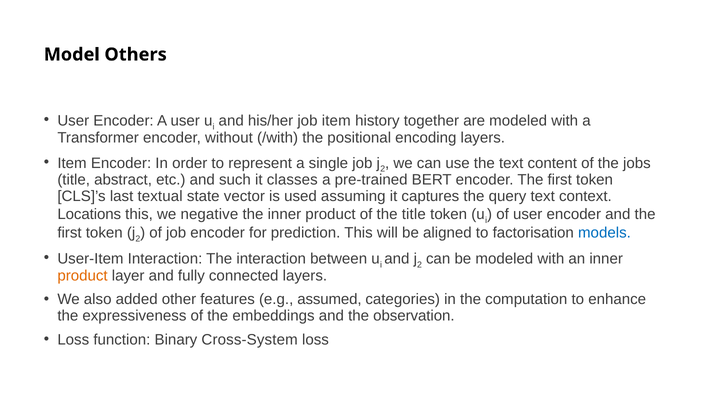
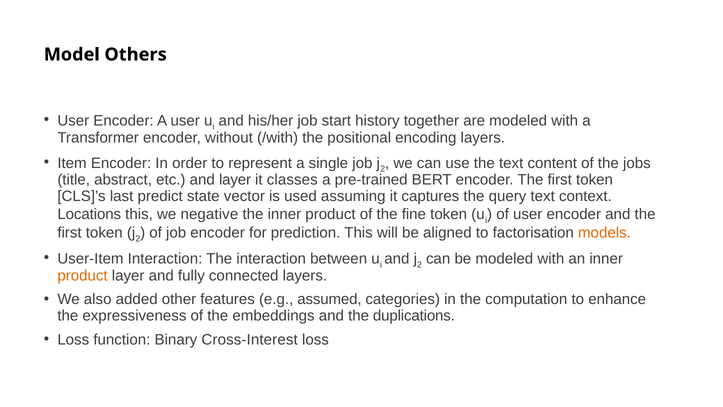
job item: item -> start
and such: such -> layer
textual: textual -> predict
the title: title -> fine
models colour: blue -> orange
observation: observation -> duplications
Cross-System: Cross-System -> Cross-Interest
